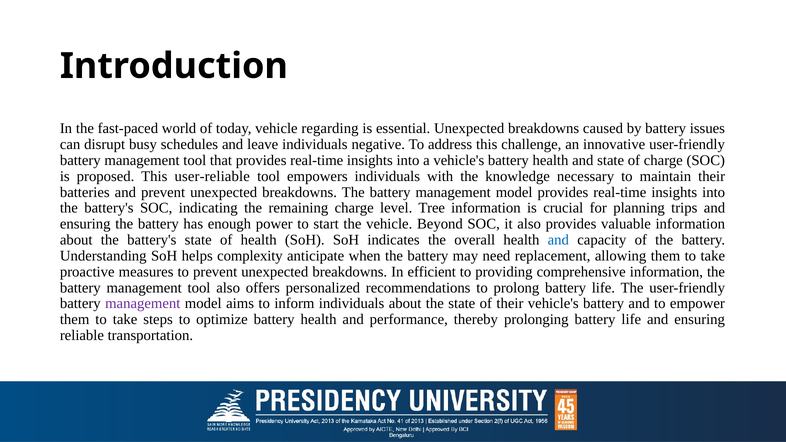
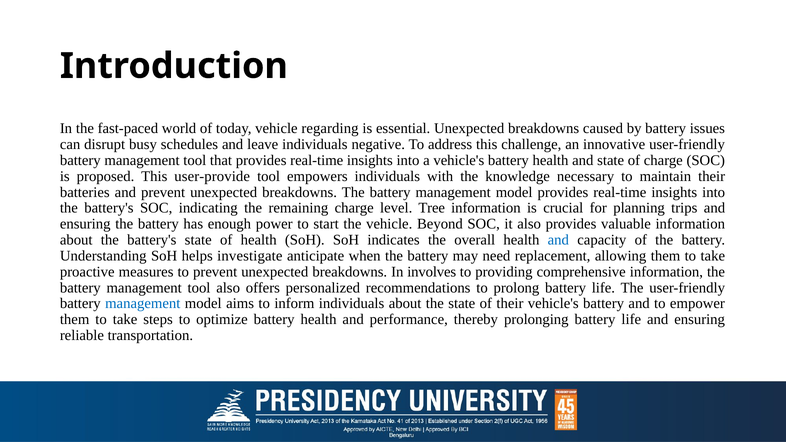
user-reliable: user-reliable -> user-provide
complexity: complexity -> investigate
efficient: efficient -> involves
management at (143, 304) colour: purple -> blue
